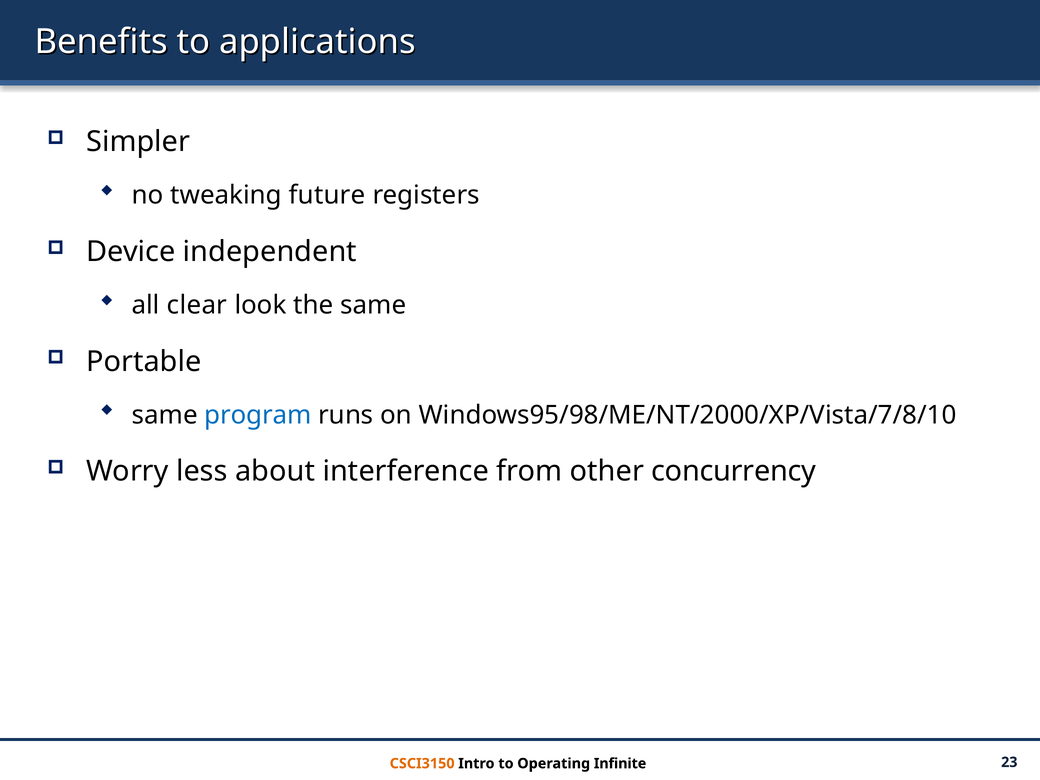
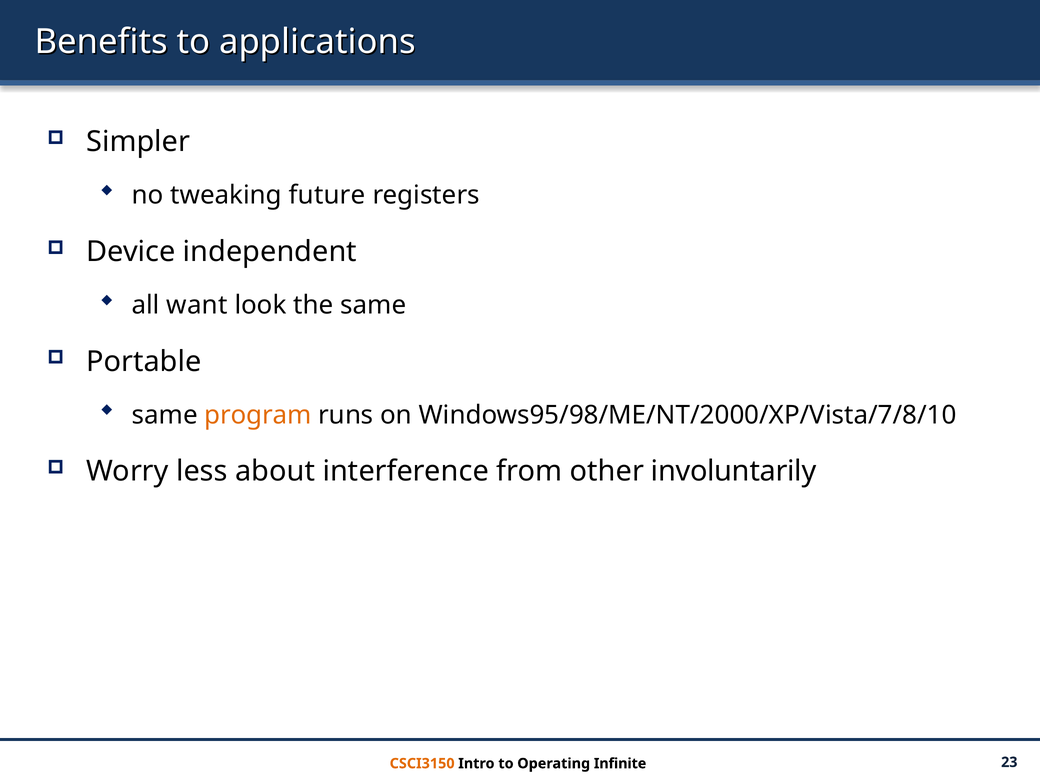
clear: clear -> want
program colour: blue -> orange
concurrency: concurrency -> involuntarily
